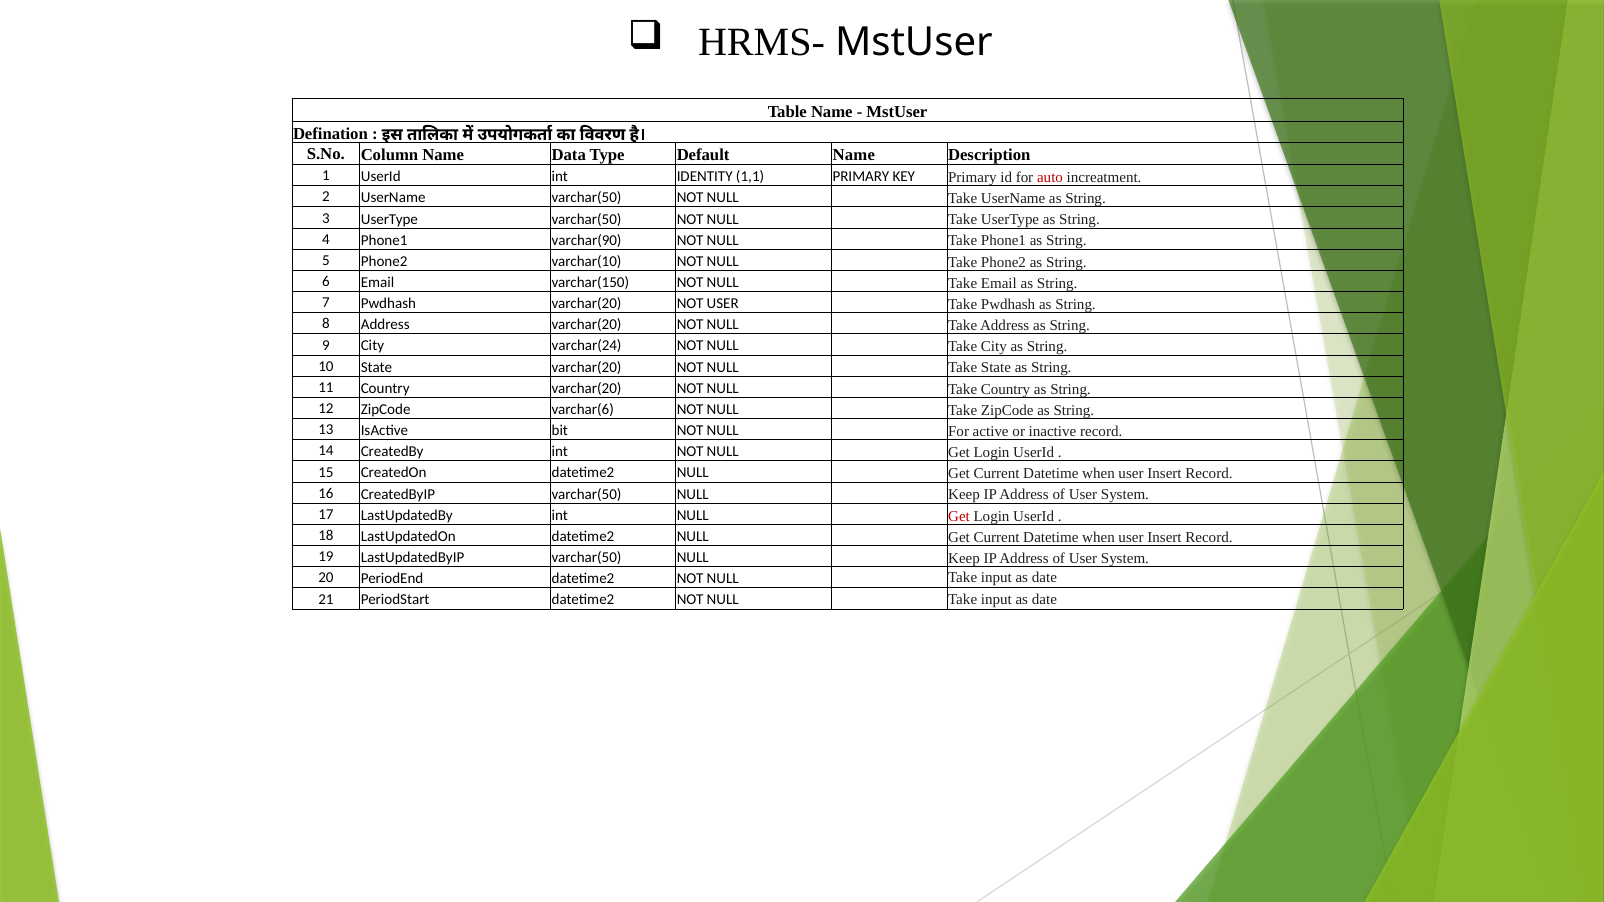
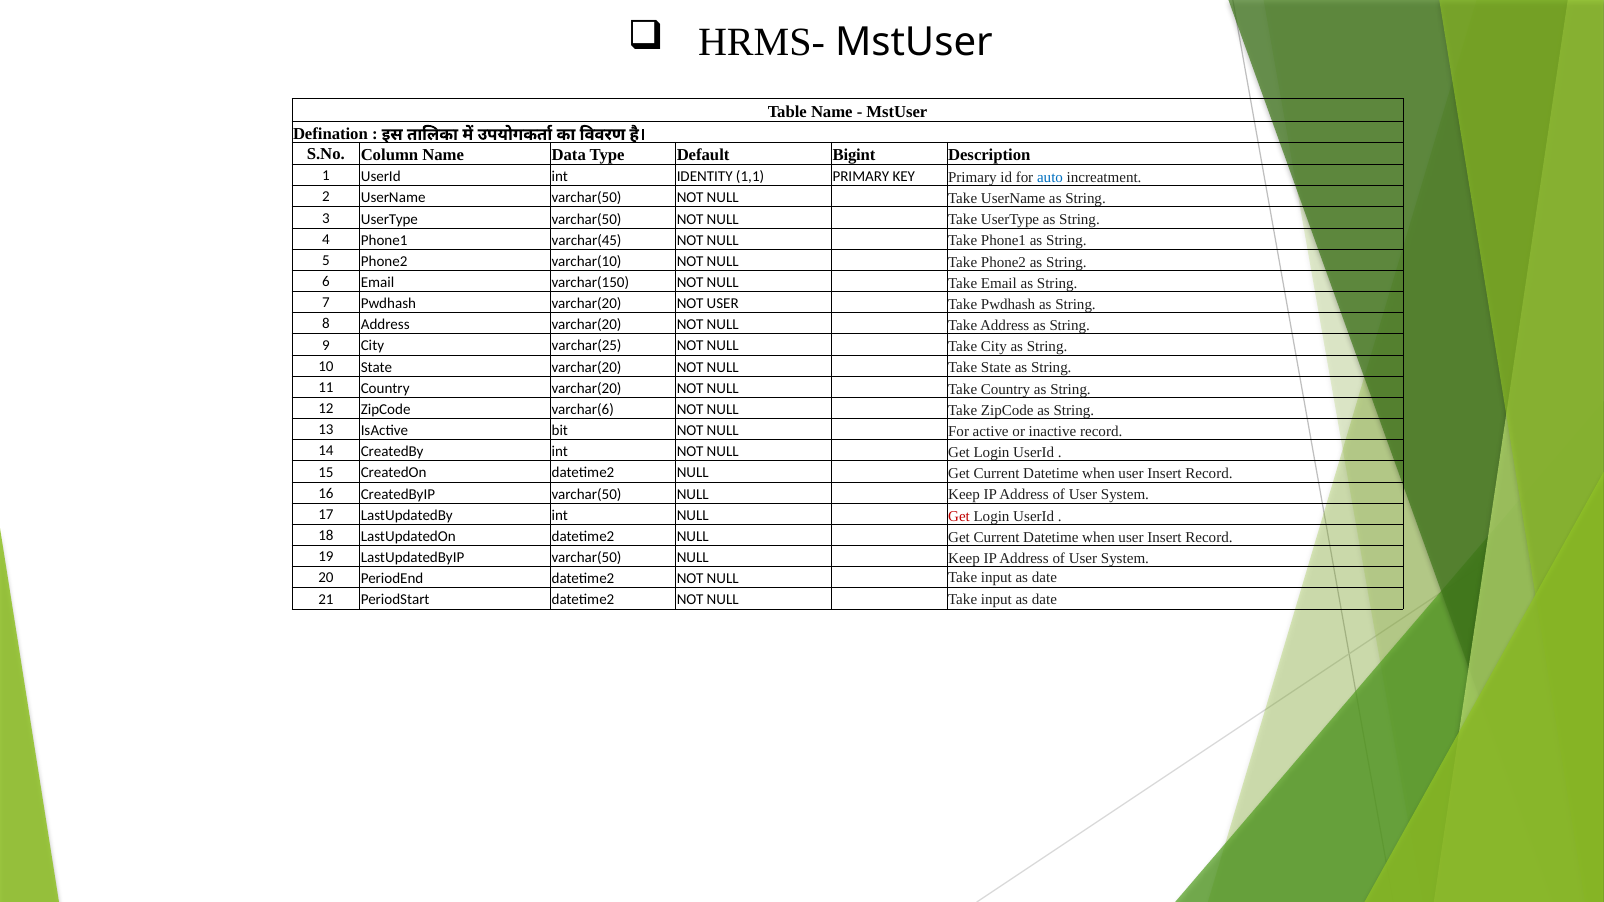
Default Name: Name -> Bigint
auto colour: red -> blue
varchar(90: varchar(90 -> varchar(45
varchar(24: varchar(24 -> varchar(25
